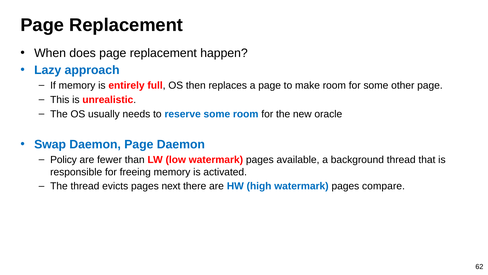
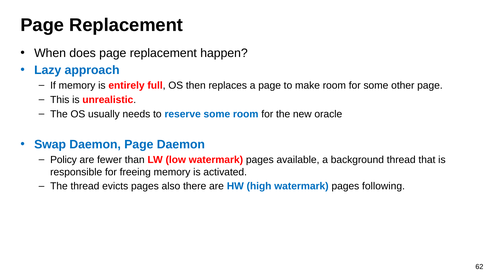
next: next -> also
compare: compare -> following
